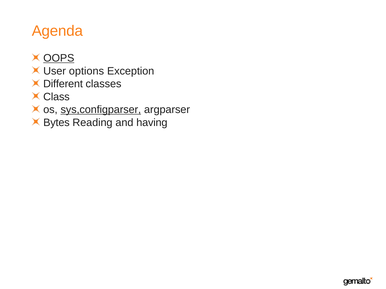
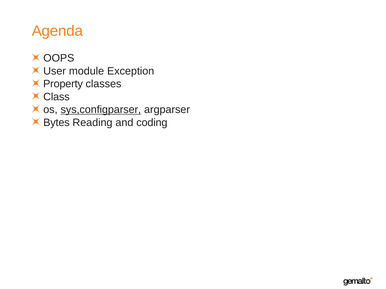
OOPS underline: present -> none
options: options -> module
Different: Different -> Property
having: having -> coding
